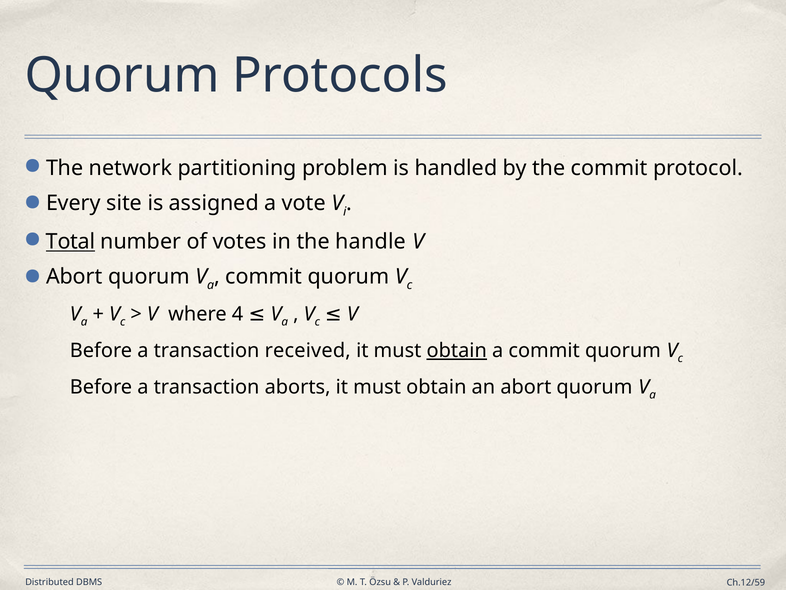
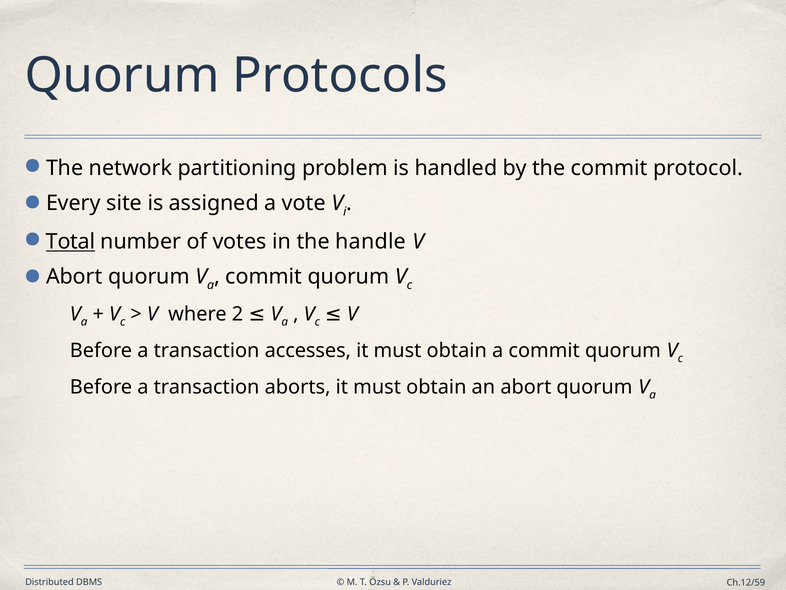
4: 4 -> 2
received: received -> accesses
obtain at (457, 350) underline: present -> none
